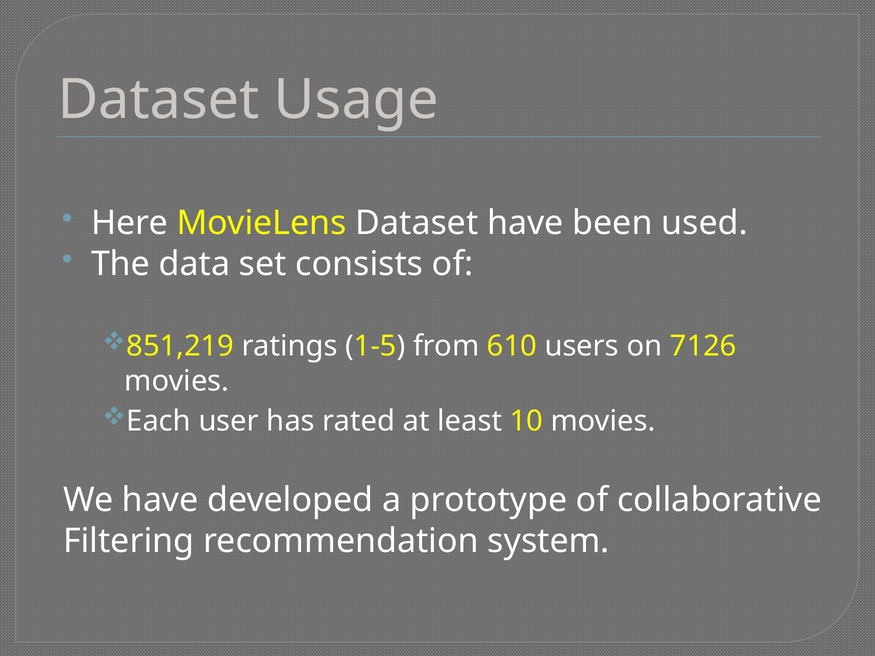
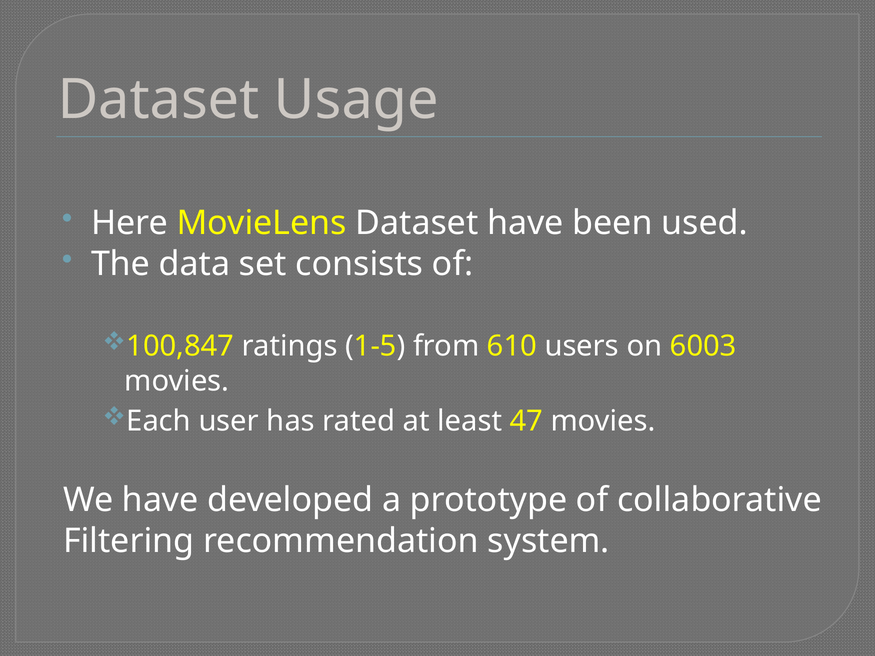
851,219: 851,219 -> 100,847
7126: 7126 -> 6003
10: 10 -> 47
